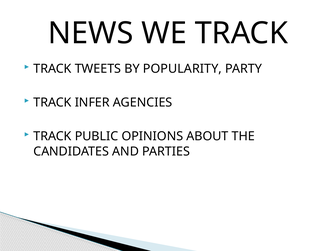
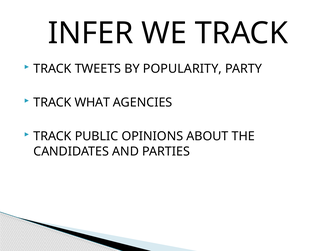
NEWS: NEWS -> INFER
INFER: INFER -> WHAT
